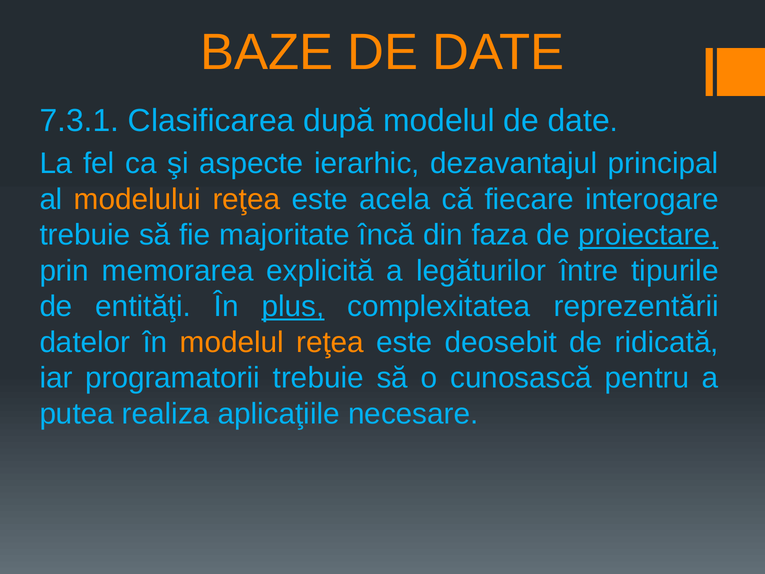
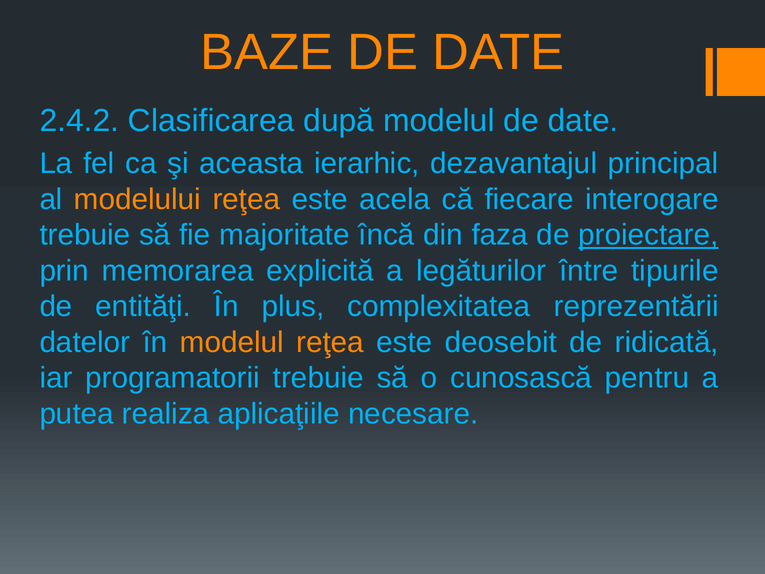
7.3.1: 7.3.1 -> 2.4.2
aspecte: aspecte -> aceasta
plus underline: present -> none
